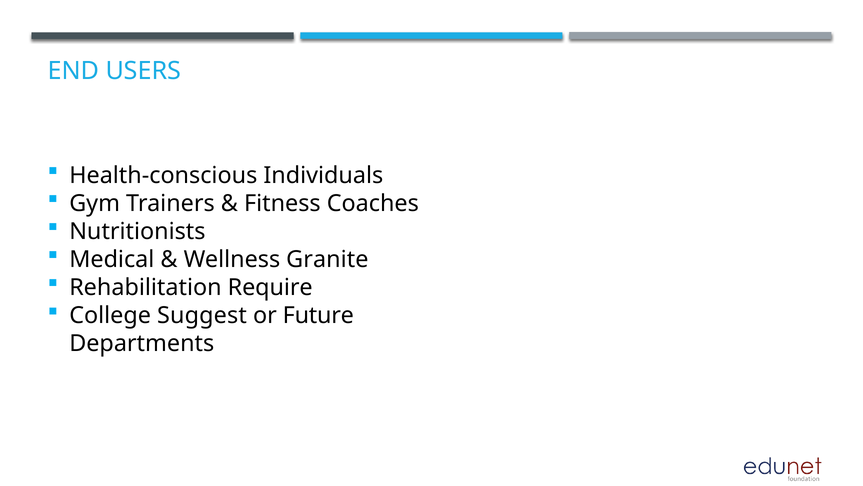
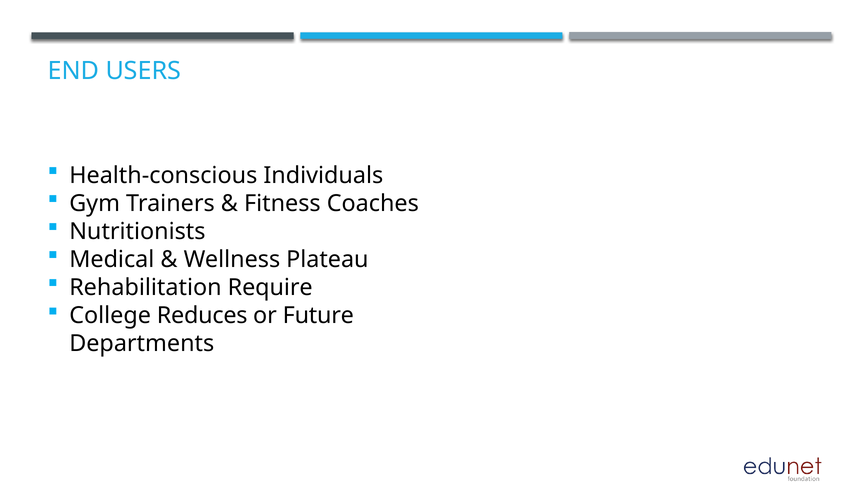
Granite: Granite -> Plateau
Suggest: Suggest -> Reduces
